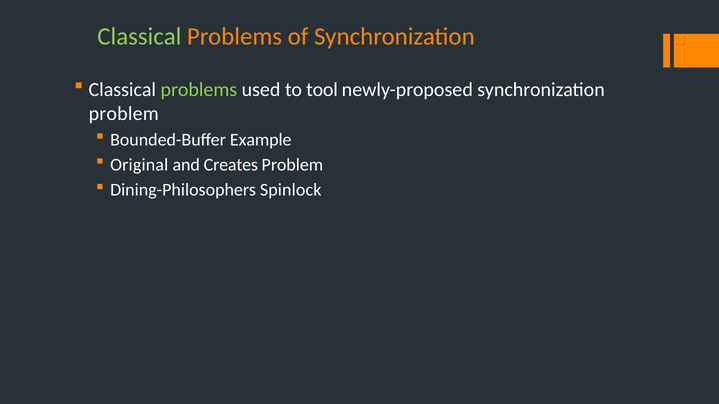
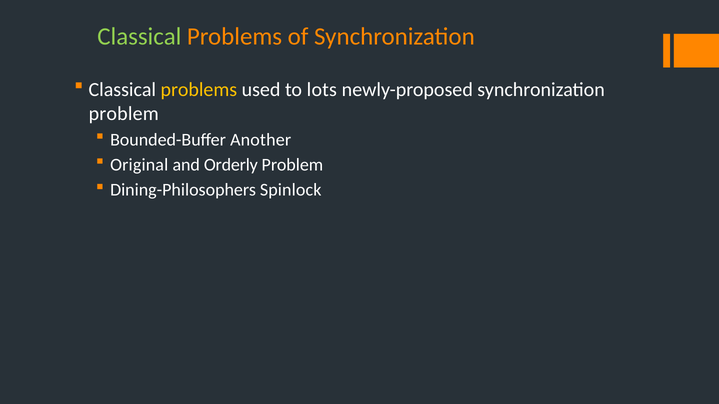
problems at (199, 90) colour: light green -> yellow
tool: tool -> lots
Example: Example -> Another
Creates: Creates -> Orderly
